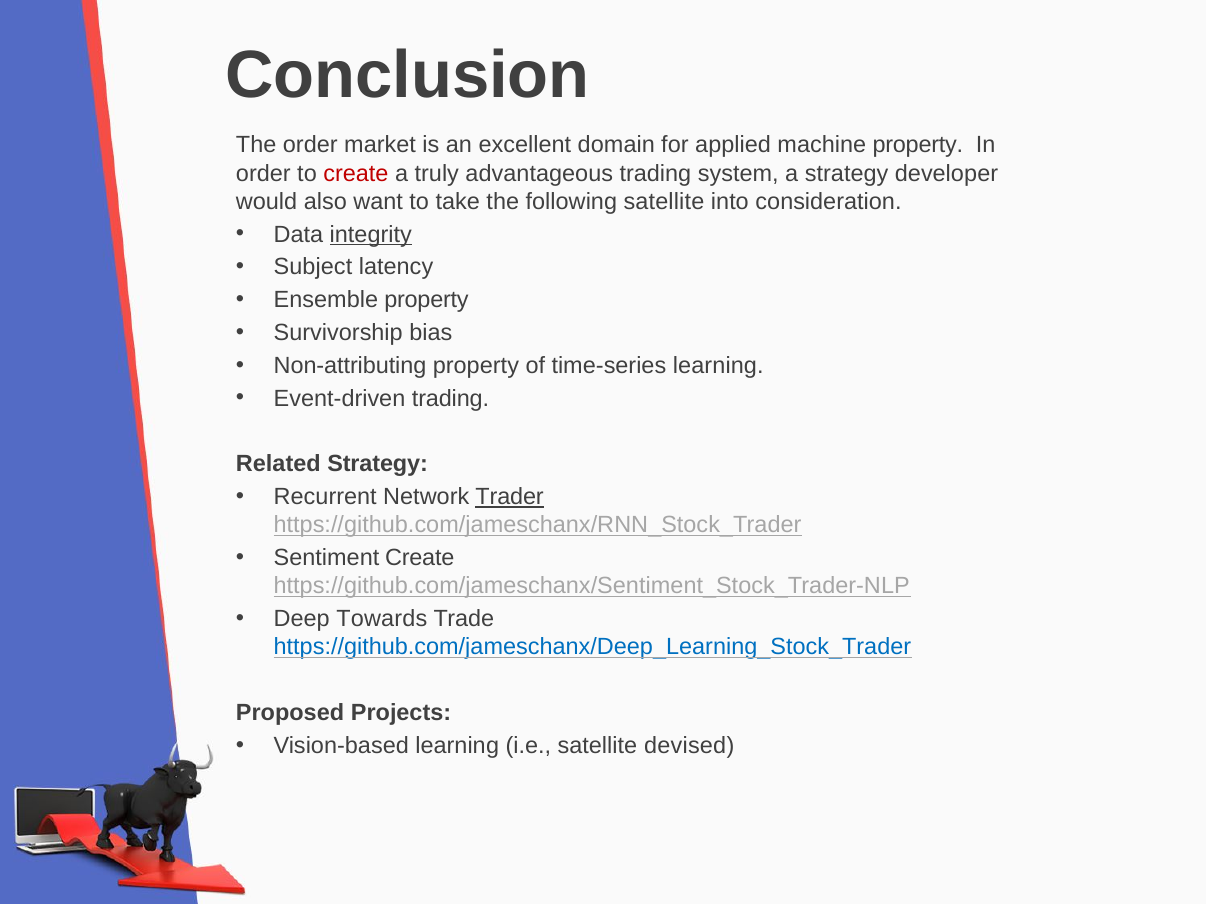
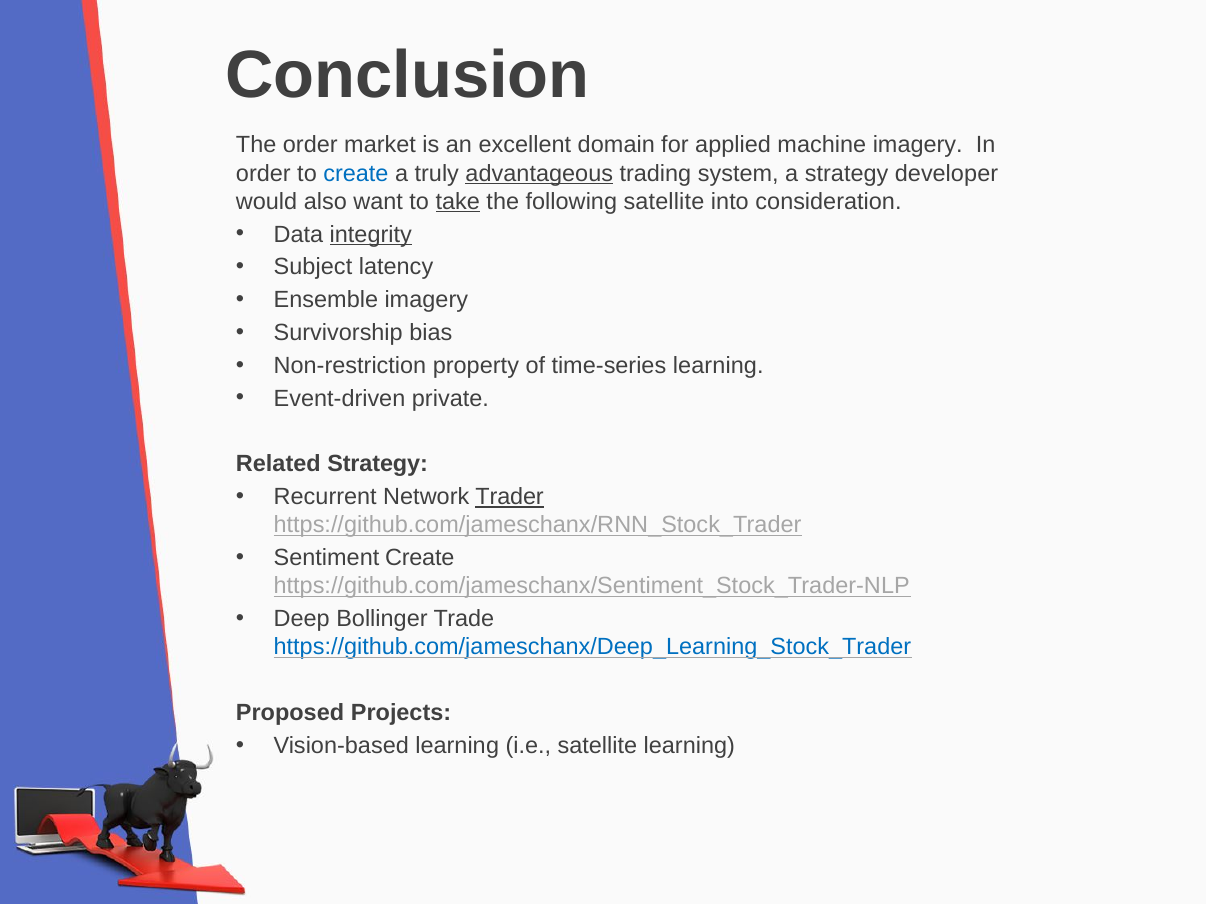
machine property: property -> imagery
create at (356, 173) colour: red -> blue
advantageous underline: none -> present
take underline: none -> present
Ensemble property: property -> imagery
Non-attributing: Non-attributing -> Non-restriction
Event-driven trading: trading -> private
Towards: Towards -> Bollinger
satellite devised: devised -> learning
